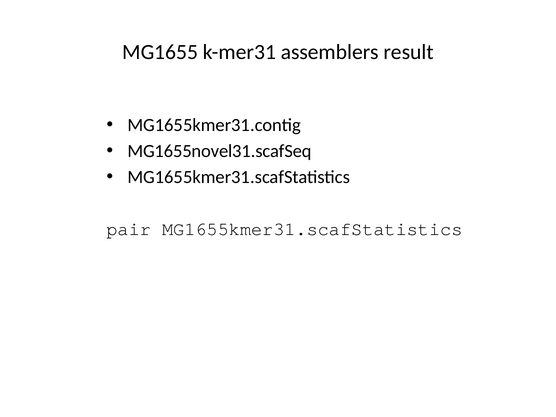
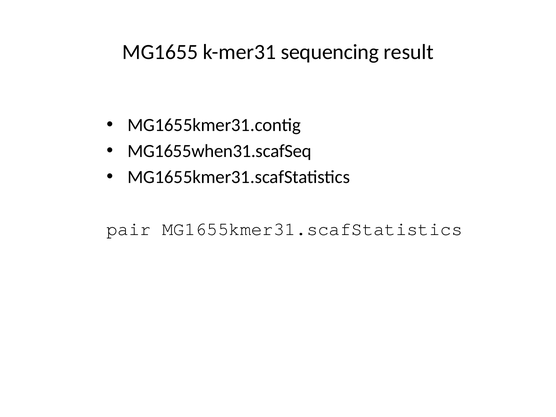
assemblers: assemblers -> sequencing
MG1655novel31.scafSeq: MG1655novel31.scafSeq -> MG1655when31.scafSeq
